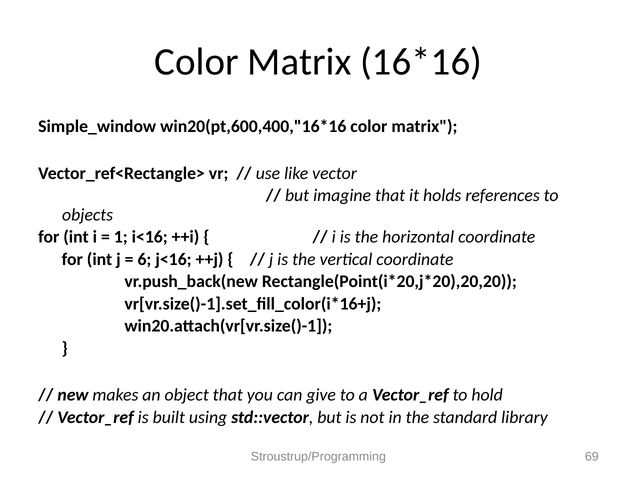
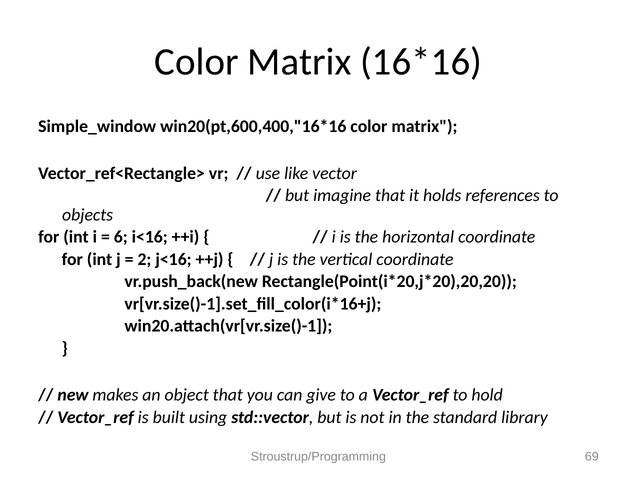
1: 1 -> 6
6: 6 -> 2
